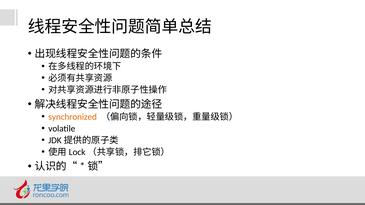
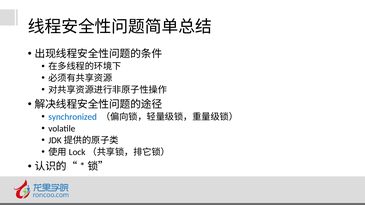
synchronized colour: orange -> blue
